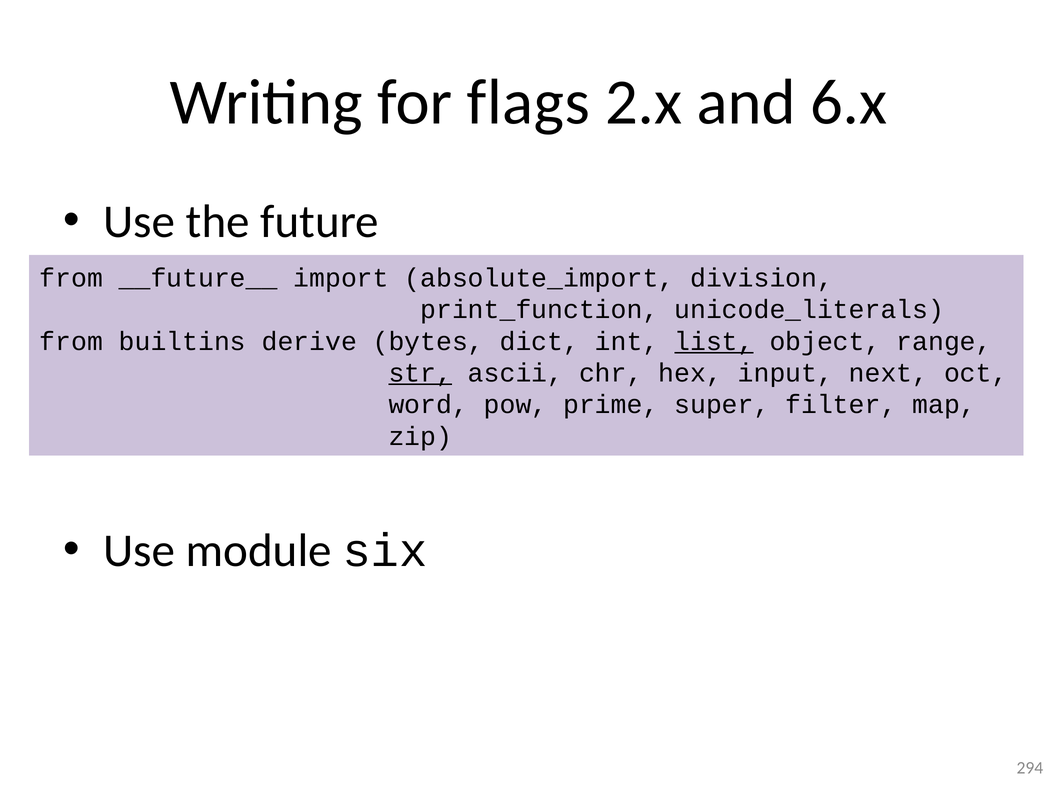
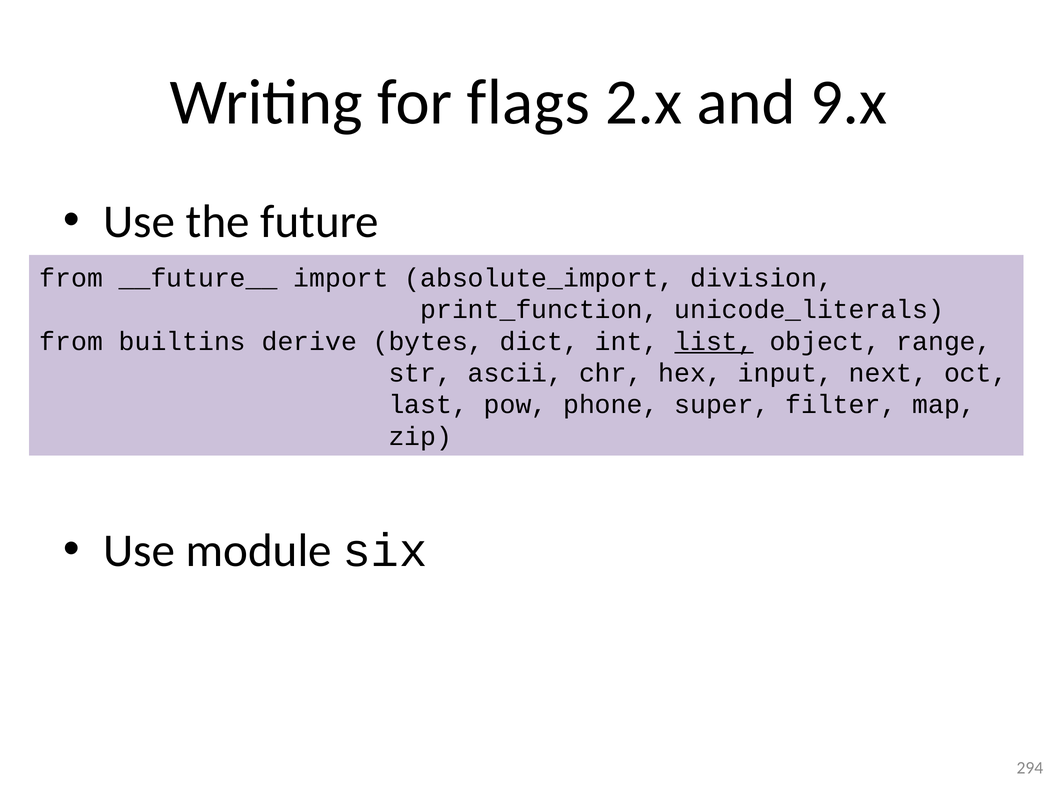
6.x: 6.x -> 9.x
str underline: present -> none
word: word -> last
prime: prime -> phone
